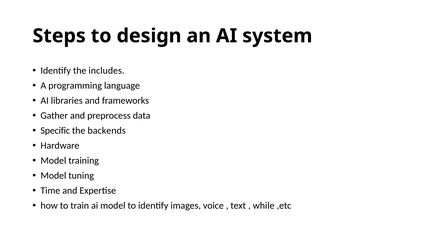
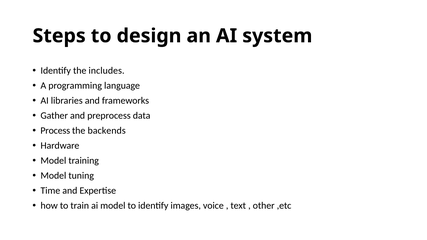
Specific: Specific -> Process
while: while -> other
